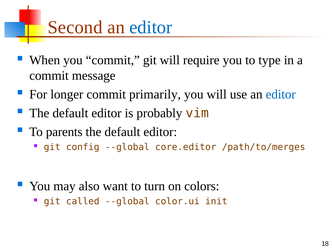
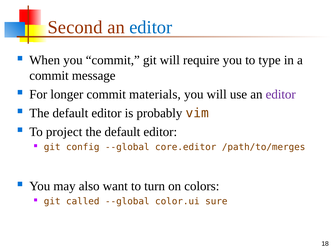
primarily: primarily -> materials
editor at (281, 94) colour: blue -> purple
parents: parents -> project
init: init -> sure
